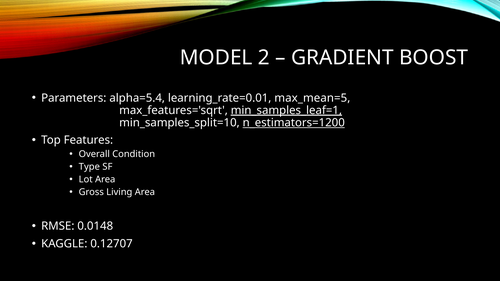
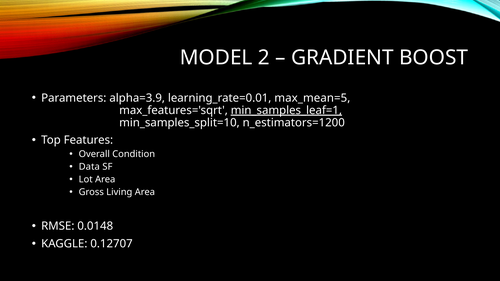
alpha=5.4: alpha=5.4 -> alpha=3.9
n_estimators=1200 underline: present -> none
Type: Type -> Data
